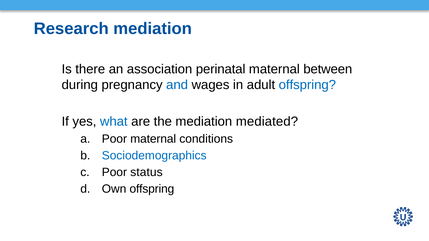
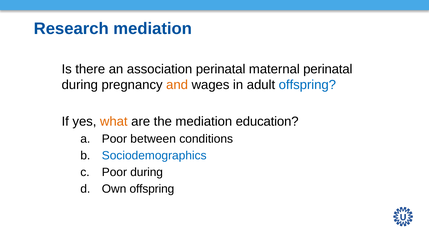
maternal between: between -> perinatal
and colour: blue -> orange
what colour: blue -> orange
mediated: mediated -> education
Poor maternal: maternal -> between
Poor status: status -> during
